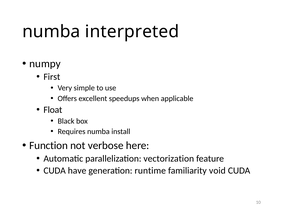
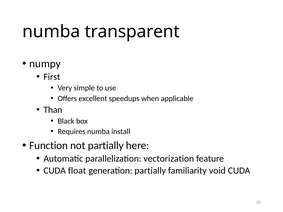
interpreted: interpreted -> transparent
Float: Float -> Than
not verbose: verbose -> partially
have: have -> float
generation runtime: runtime -> partially
